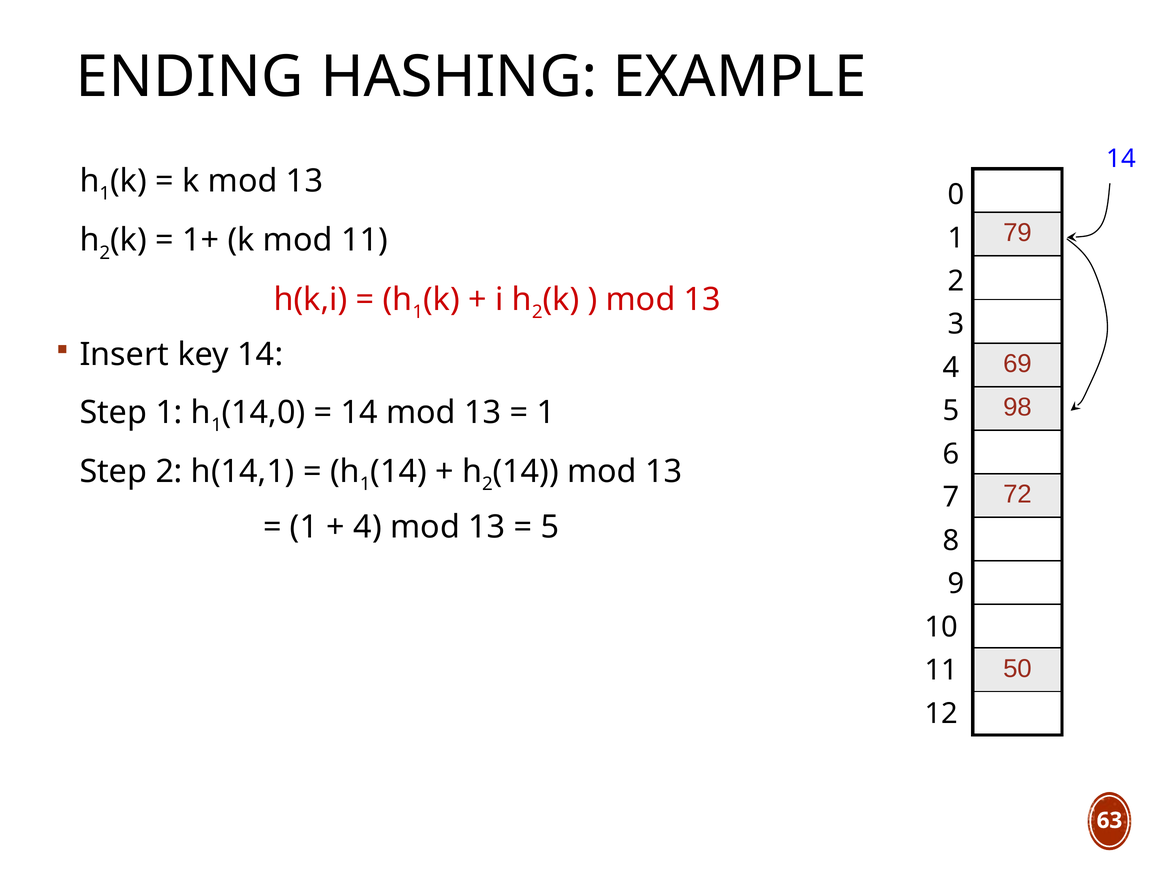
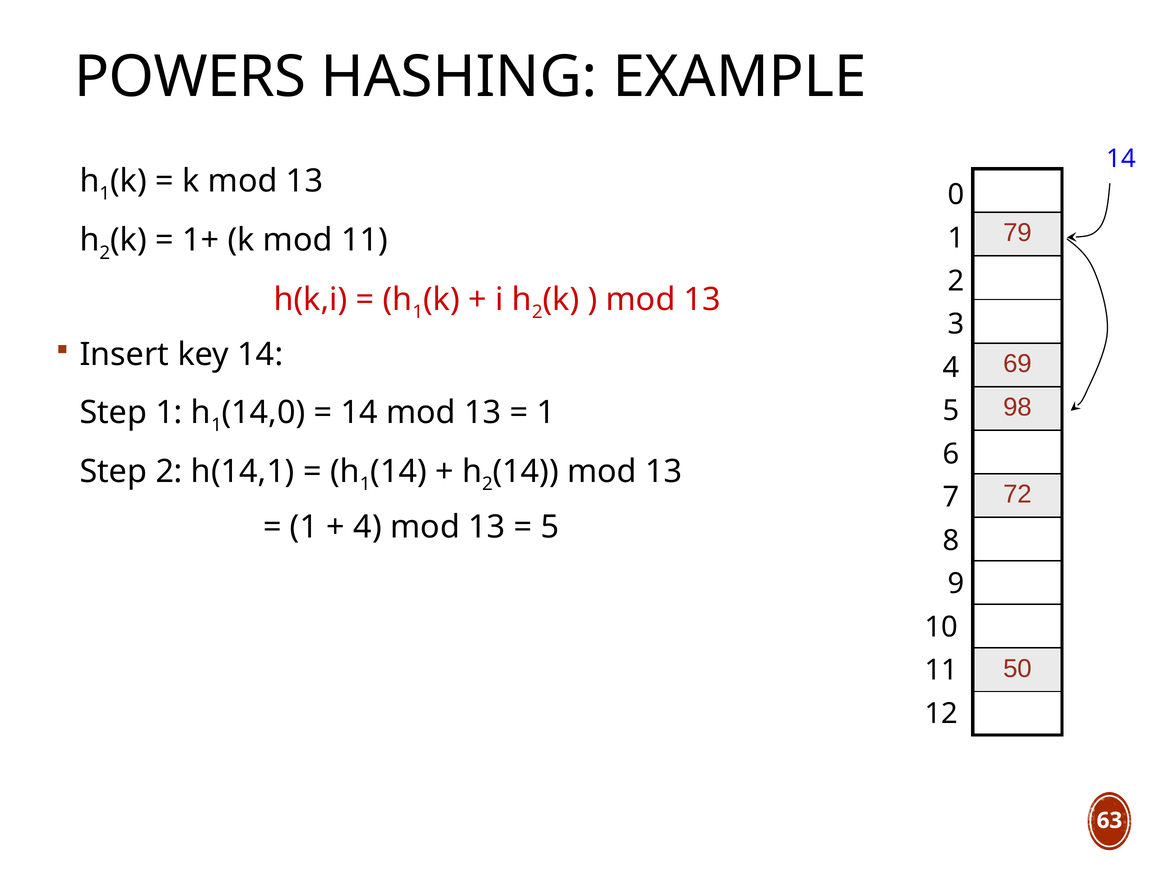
ENDING: ENDING -> POWERS
